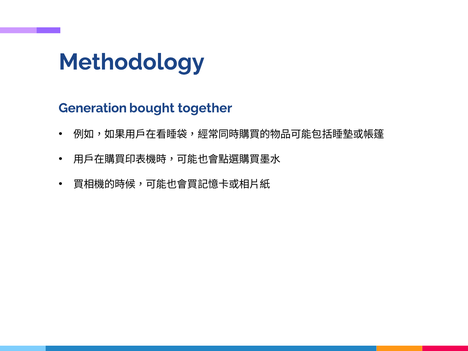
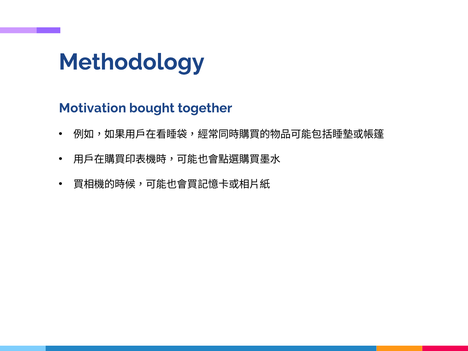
Generation: Generation -> Motivation
